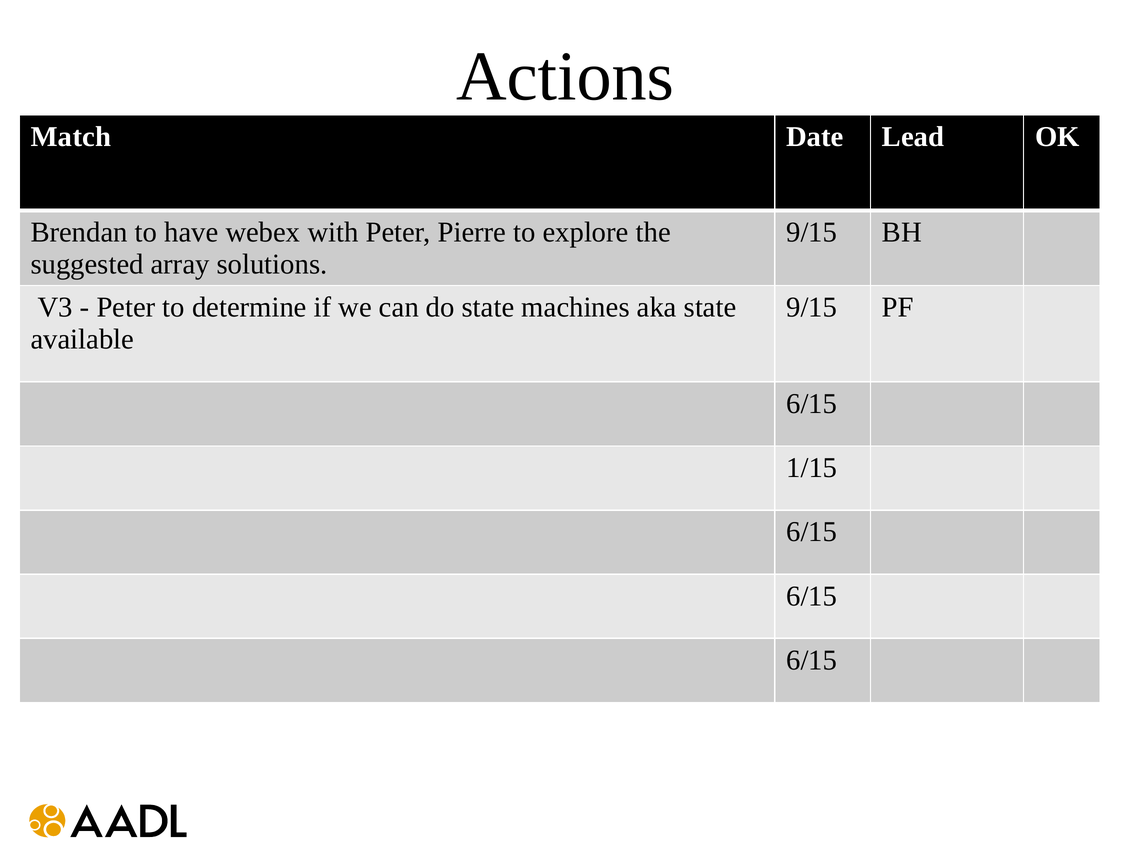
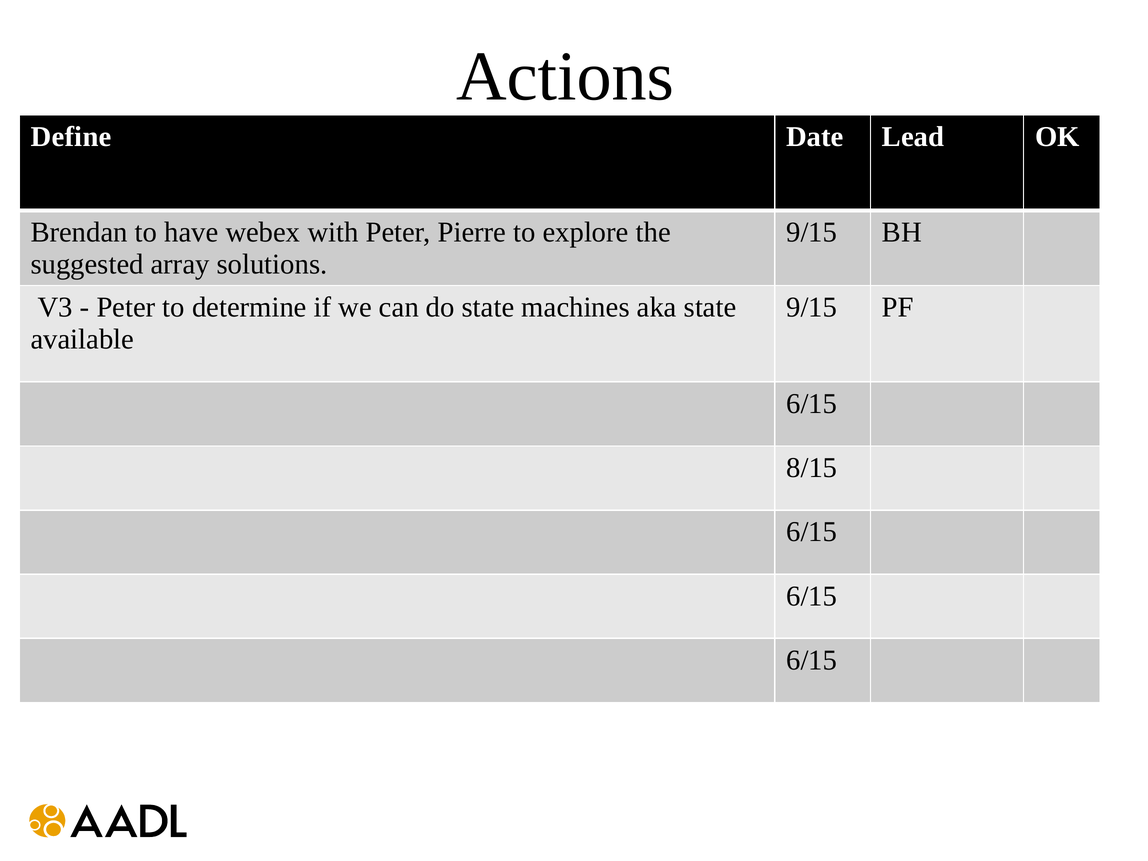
Match: Match -> Define
1/15: 1/15 -> 8/15
